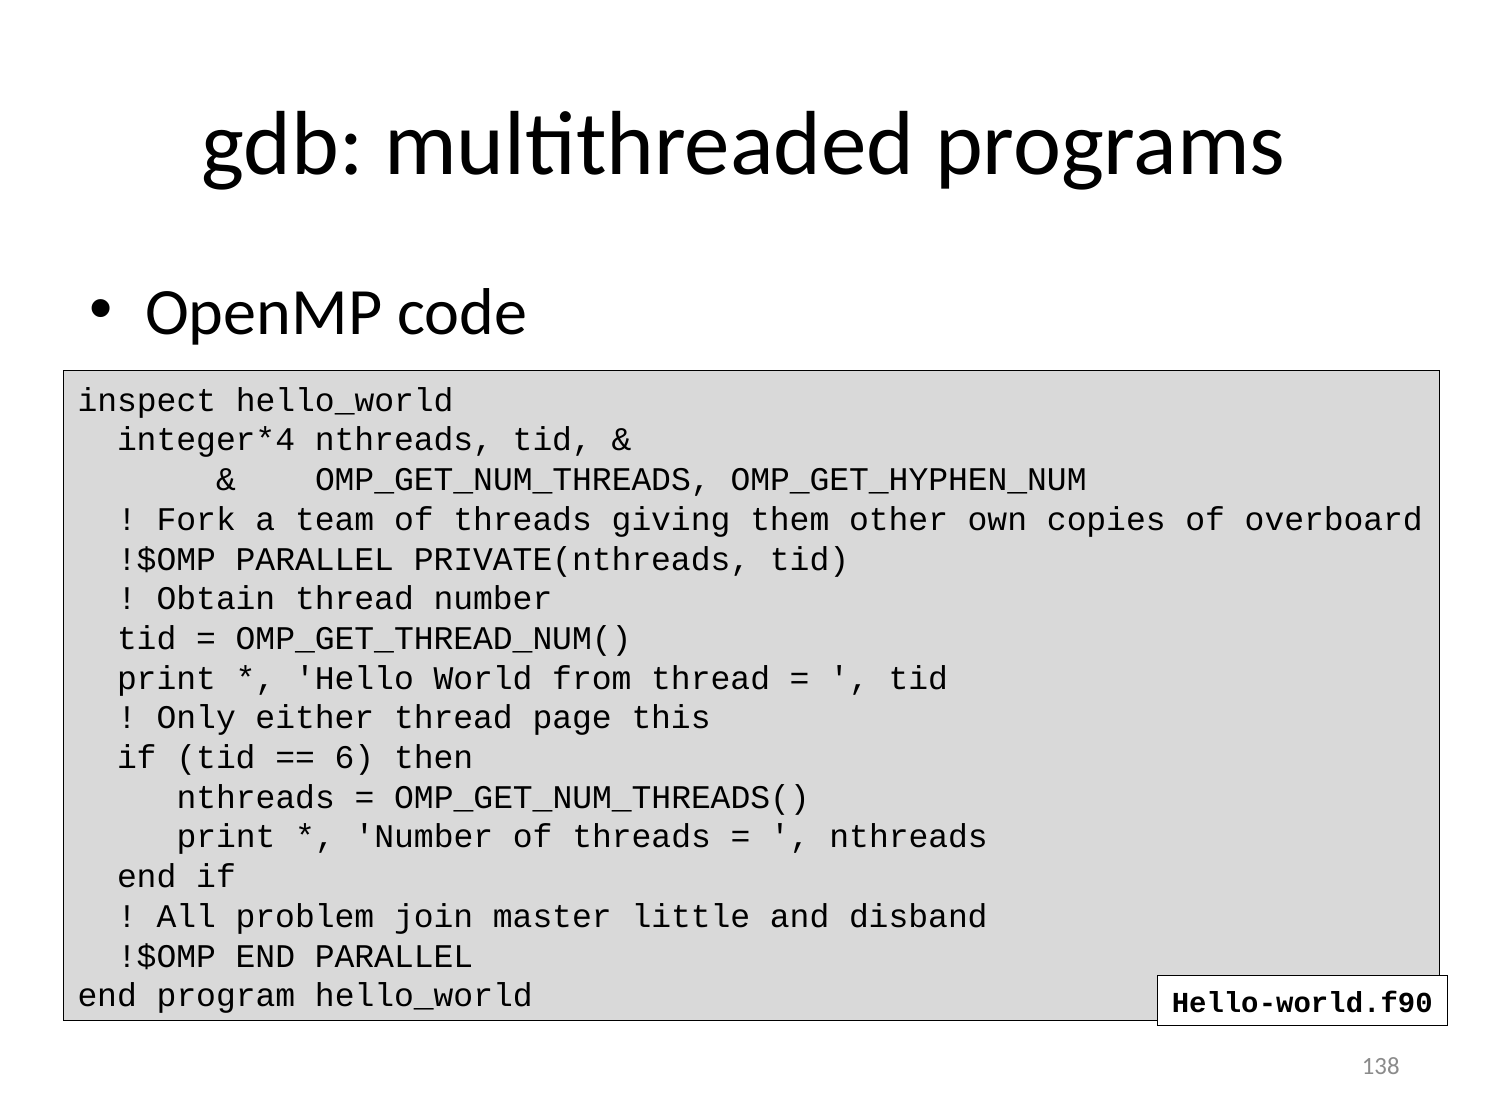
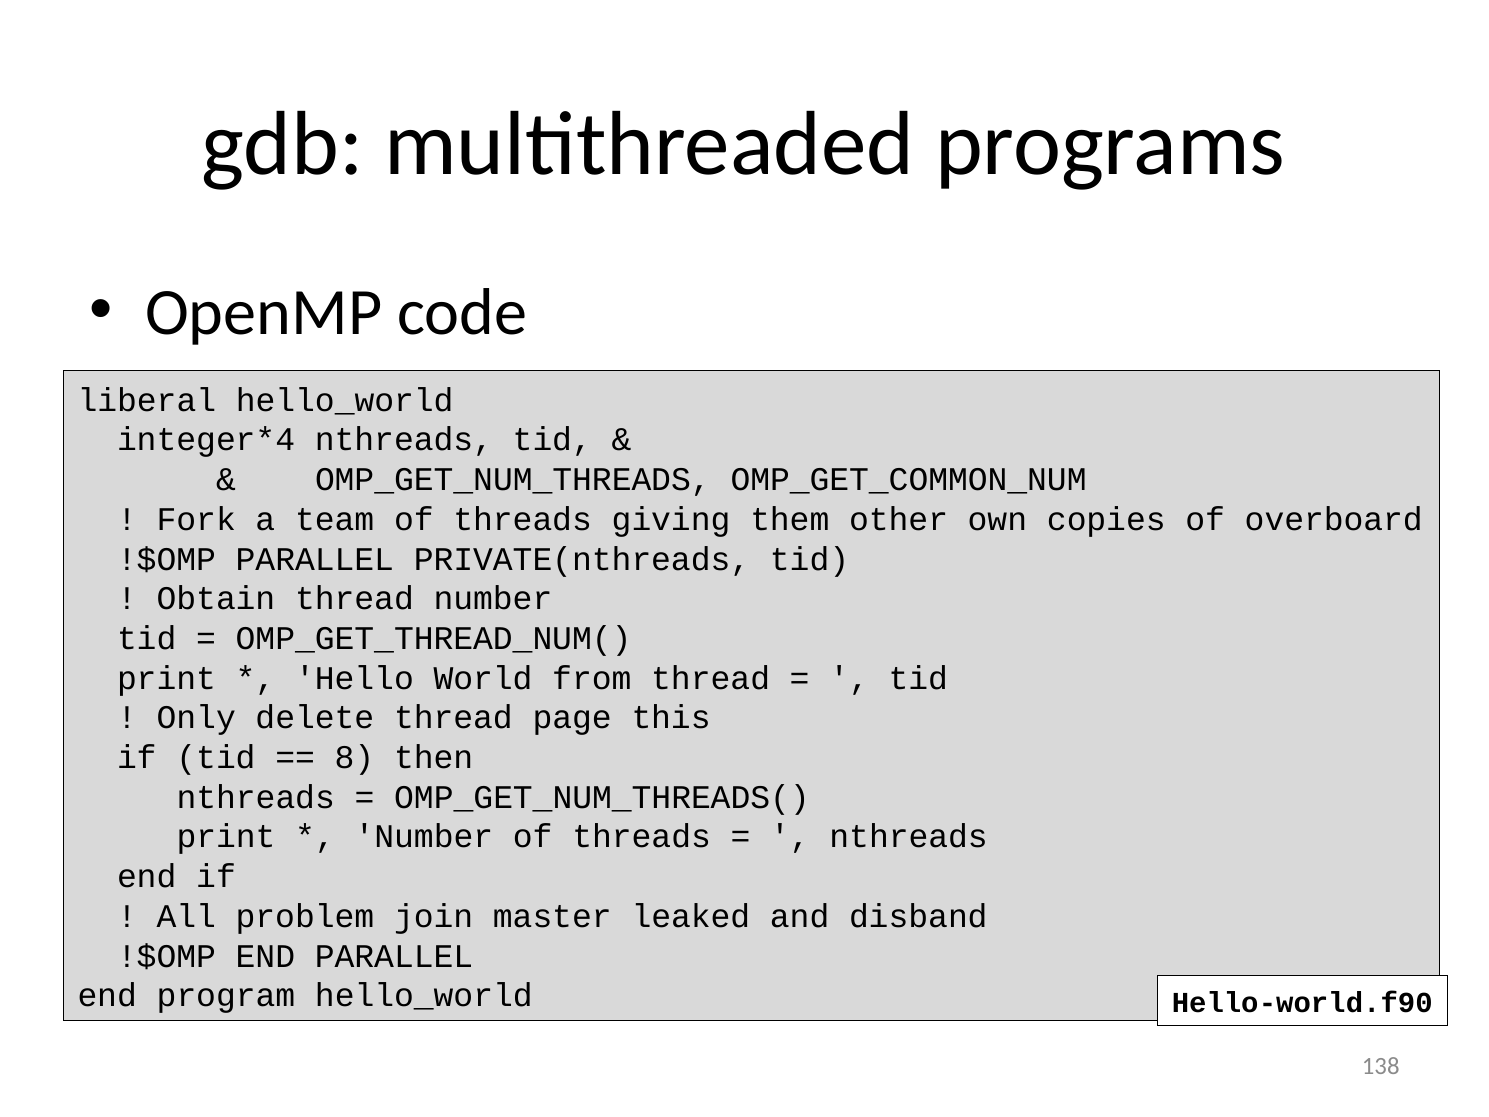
inspect: inspect -> liberal
OMP_GET_HYPHEN_NUM: OMP_GET_HYPHEN_NUM -> OMP_GET_COMMON_NUM
either: either -> delete
6: 6 -> 8
little: little -> leaked
